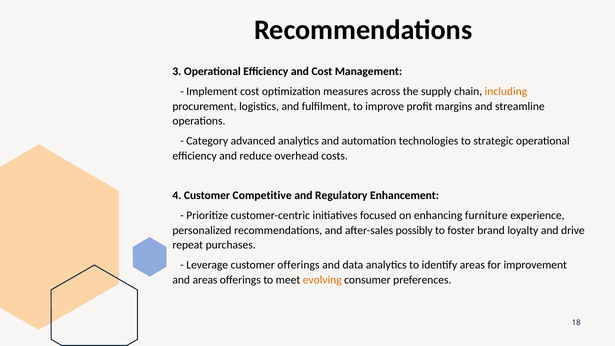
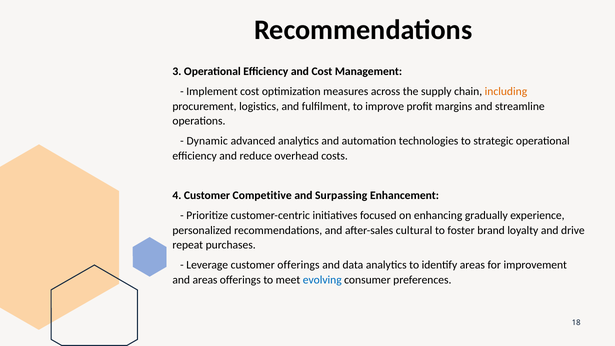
Category: Category -> Dynamic
Regulatory: Regulatory -> Surpassing
furniture: furniture -> gradually
possibly: possibly -> cultural
evolving colour: orange -> blue
